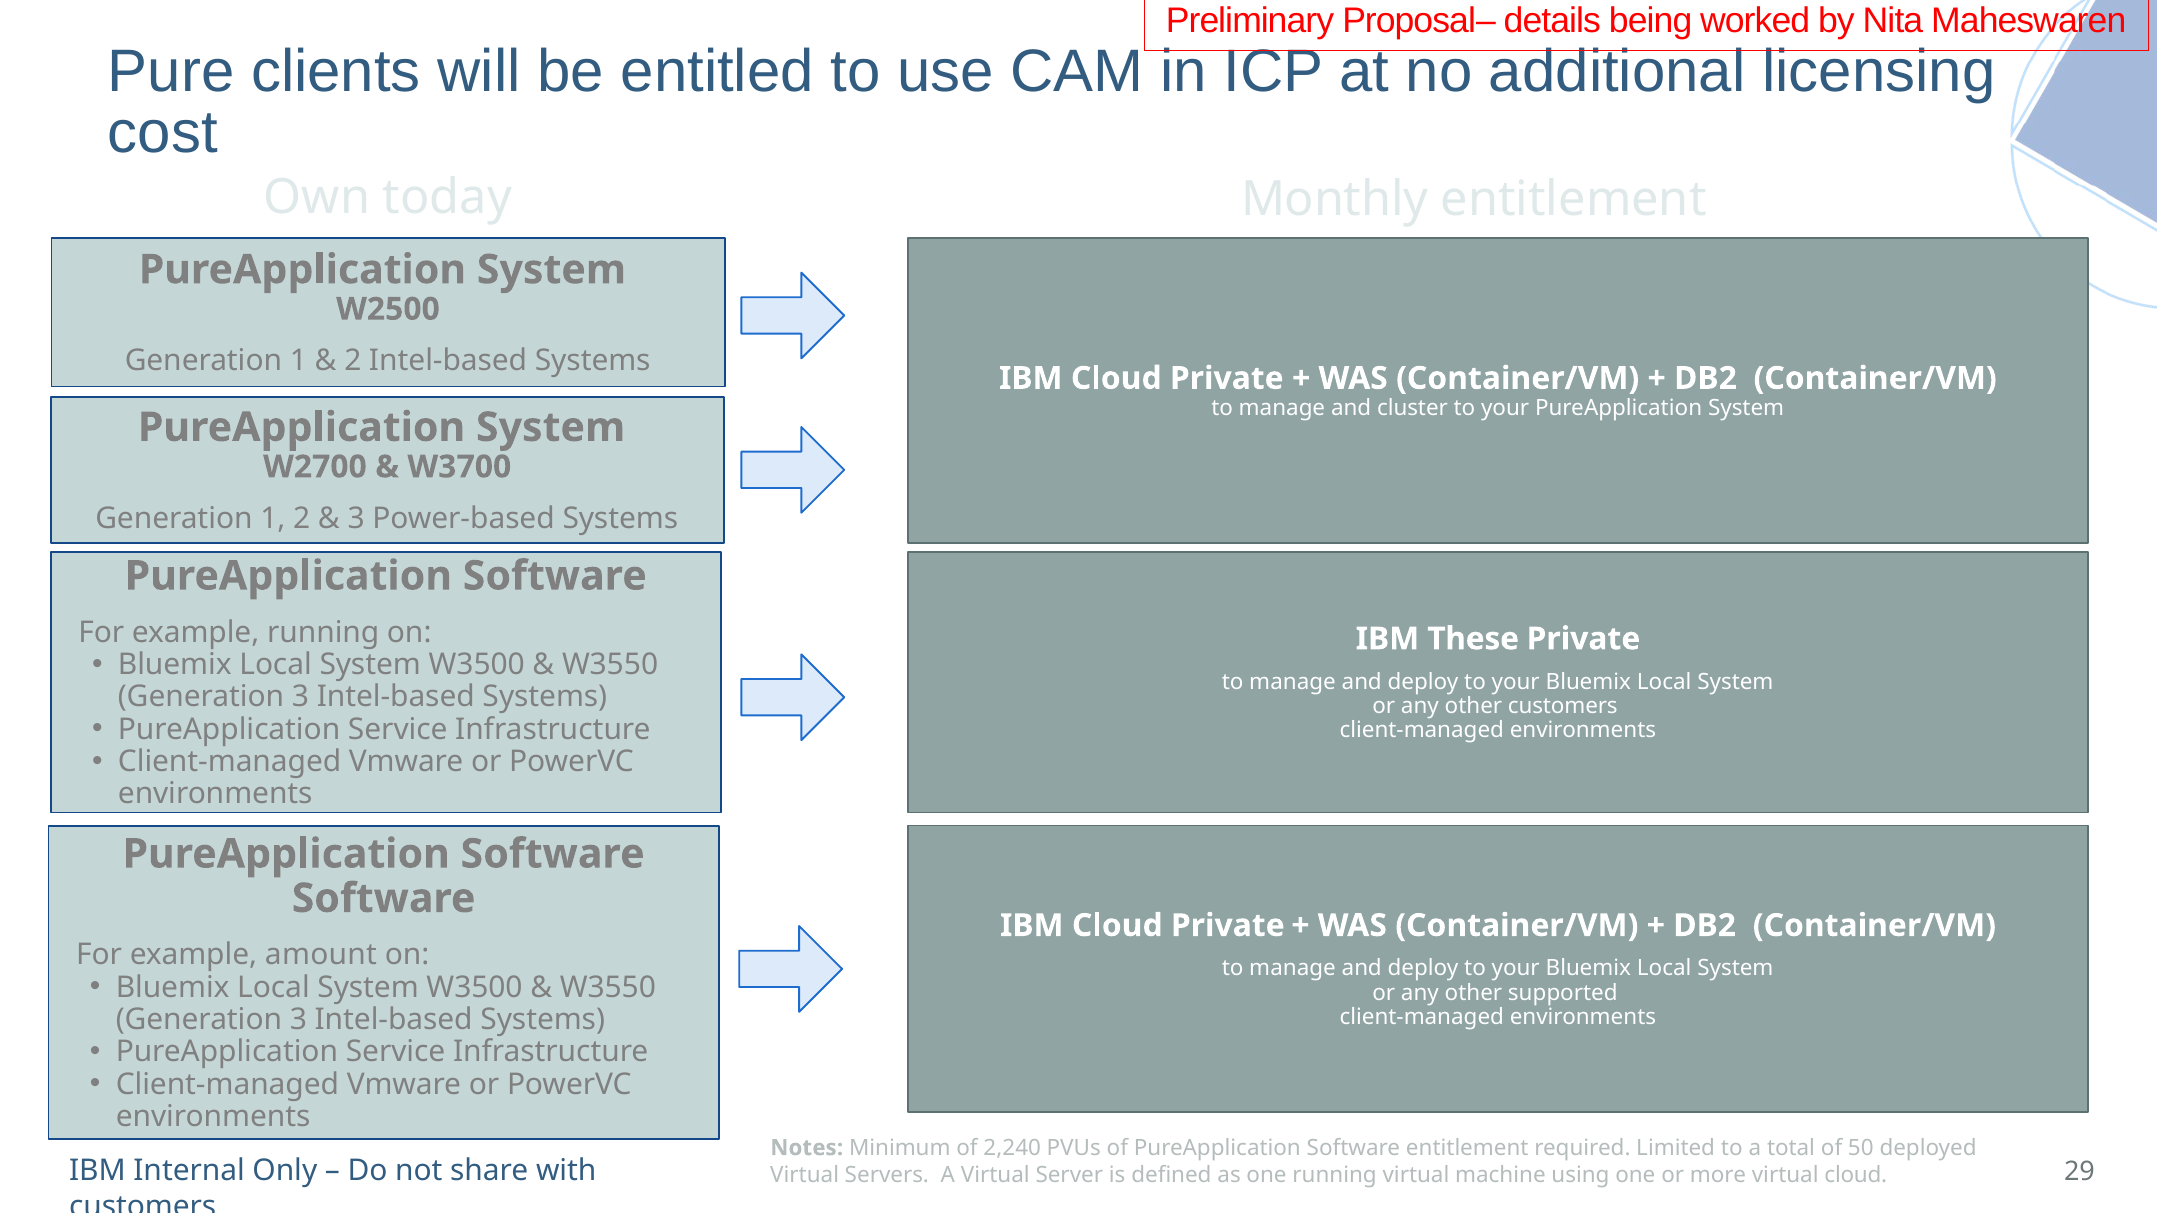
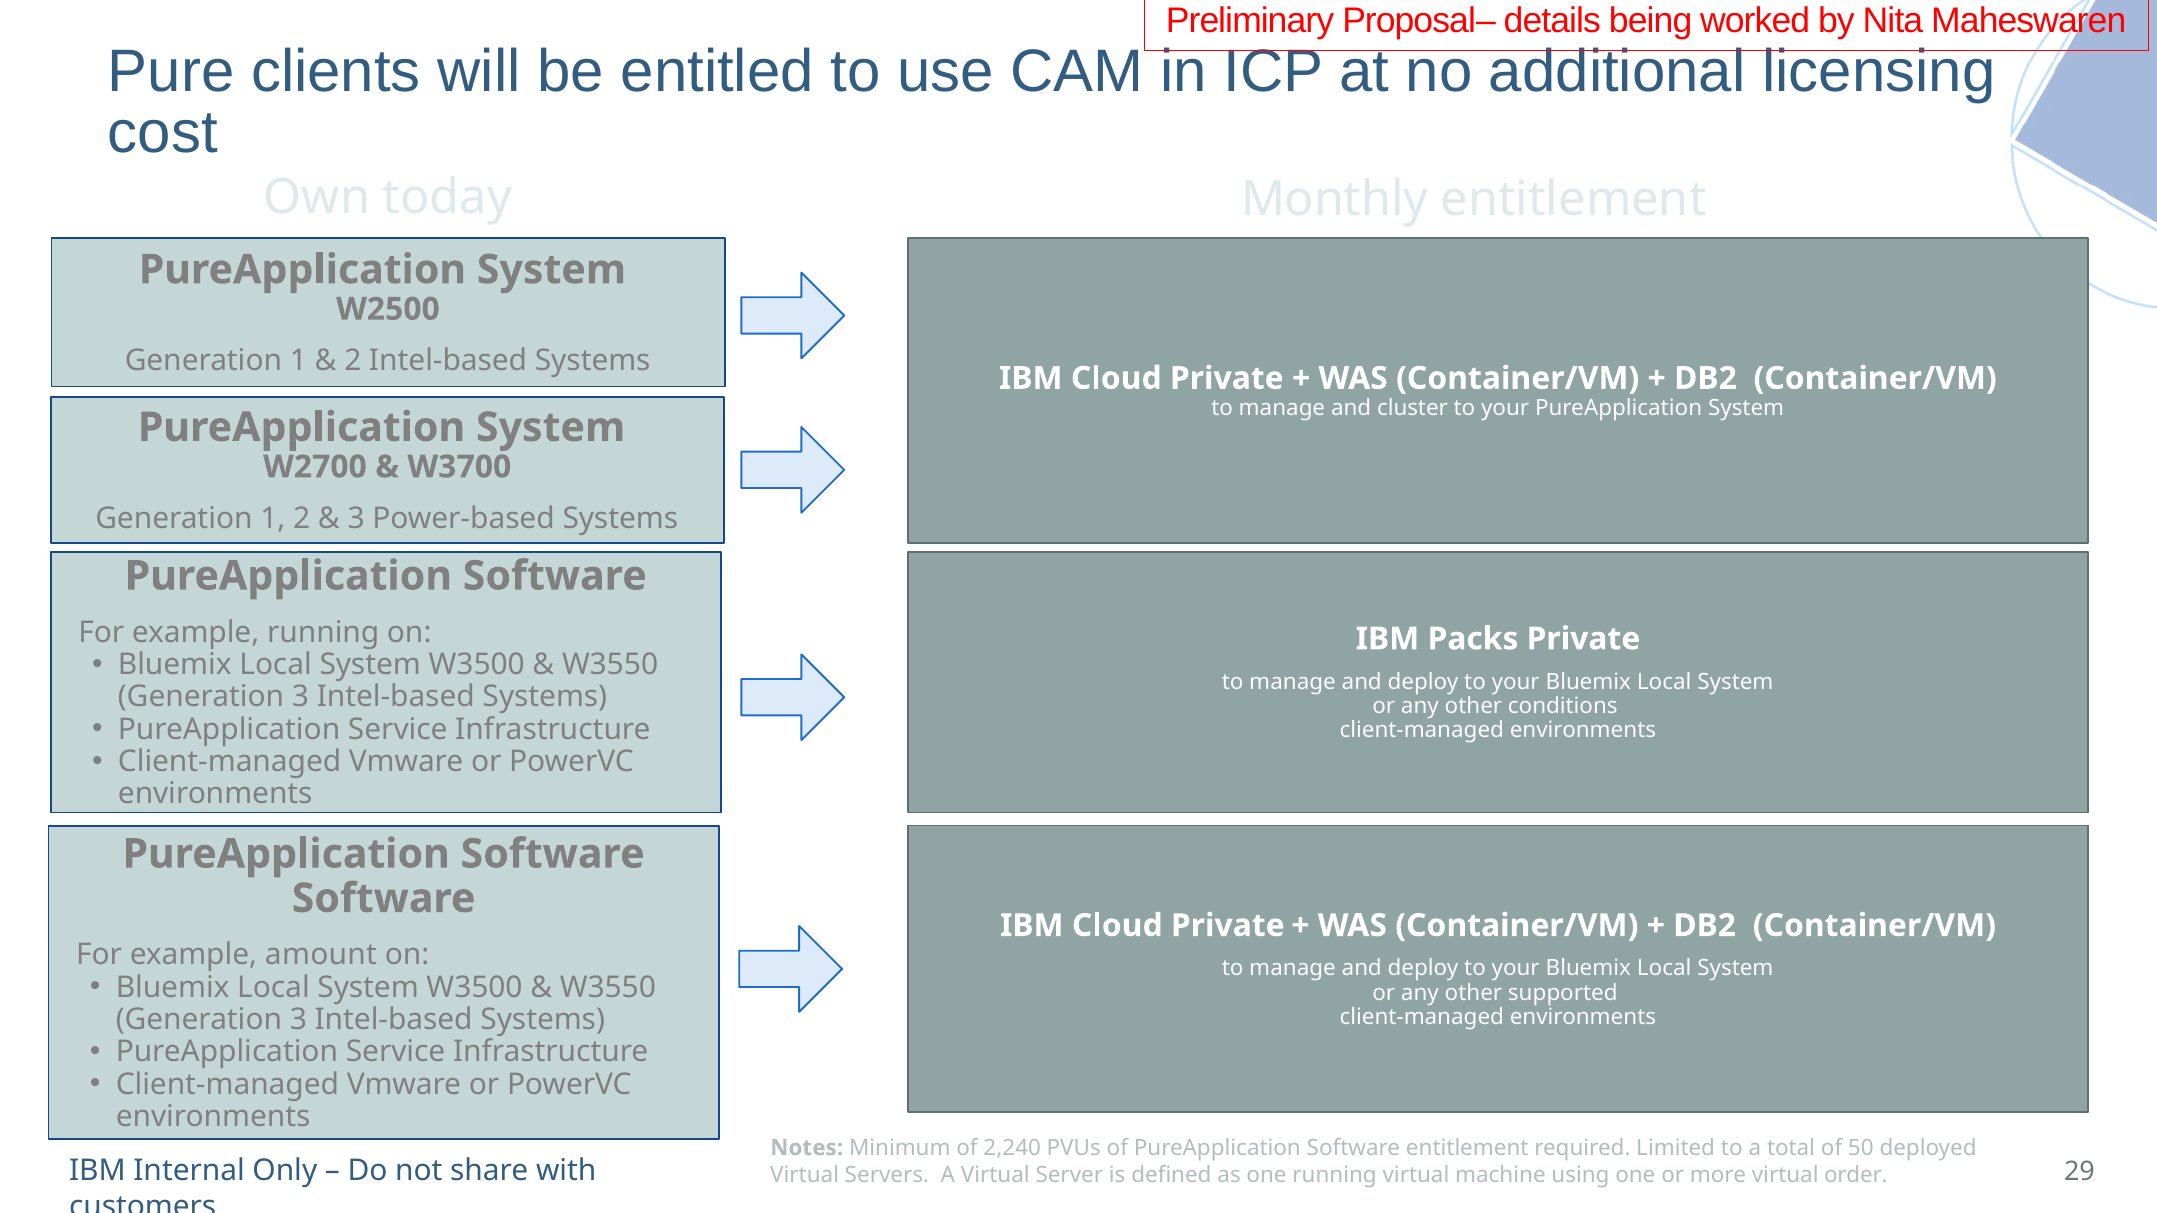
These: These -> Packs
other customers: customers -> conditions
virtual cloud: cloud -> order
